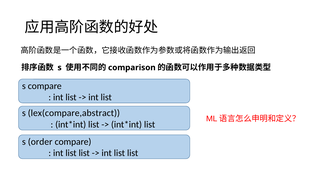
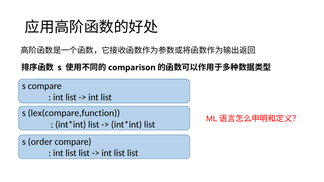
lex(compare,abstract: lex(compare,abstract -> lex(compare,function
